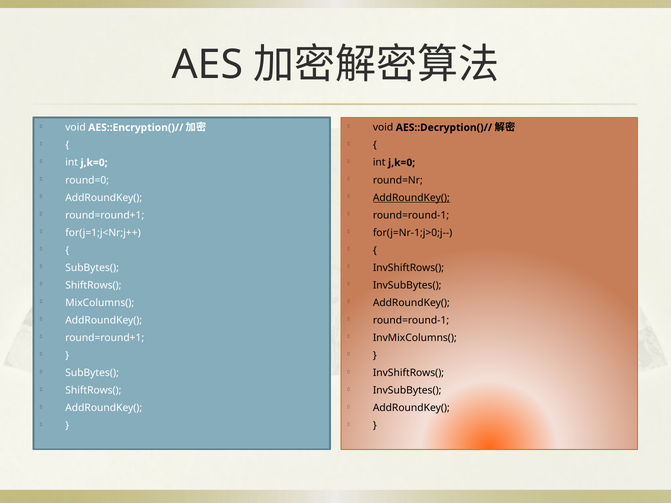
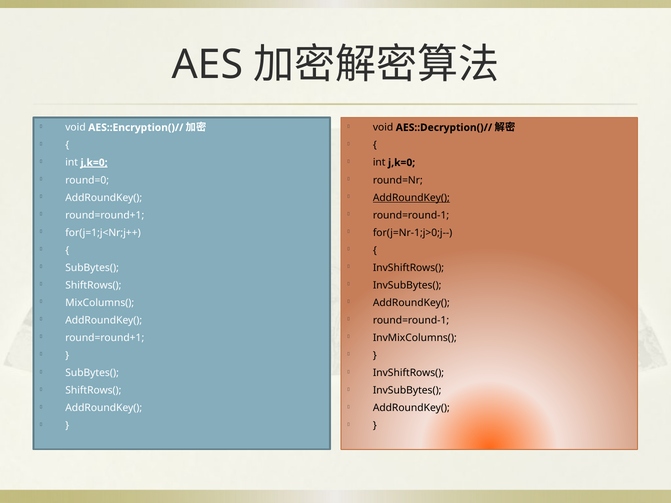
j,k=0 at (94, 163) underline: none -> present
